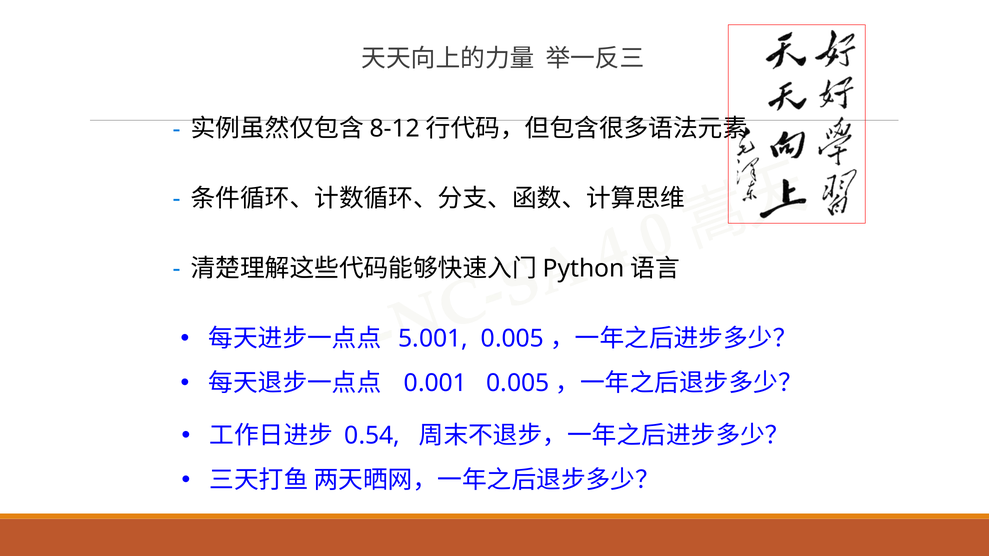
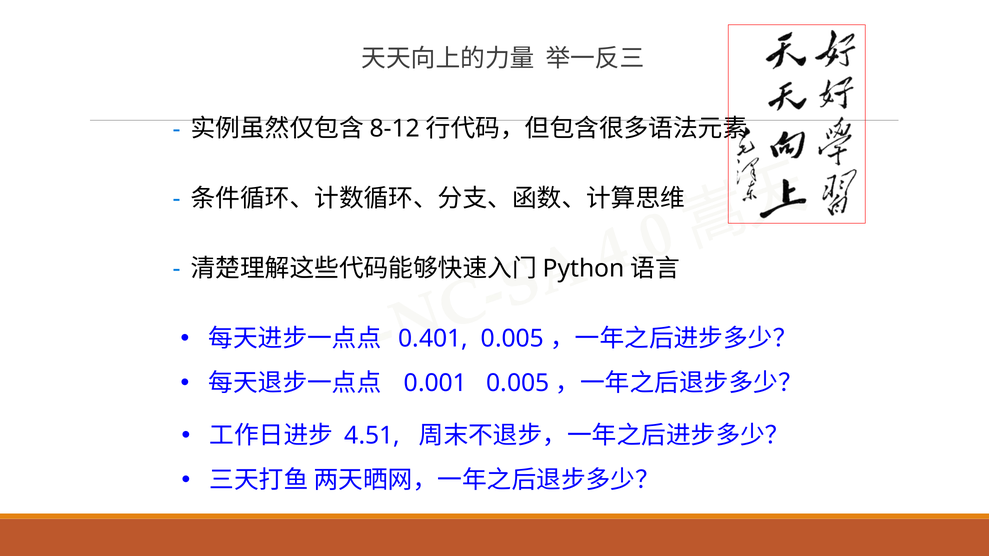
5.001: 5.001 -> 0.401
0.54: 0.54 -> 4.51
